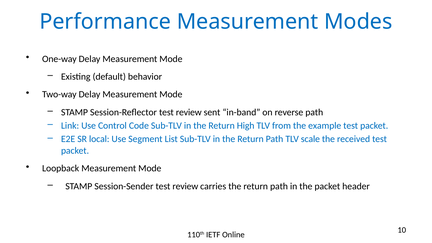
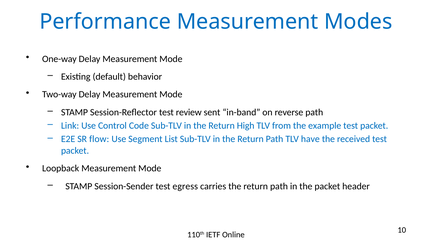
local: local -> flow
scale: scale -> have
Session-Sender test review: review -> egress
